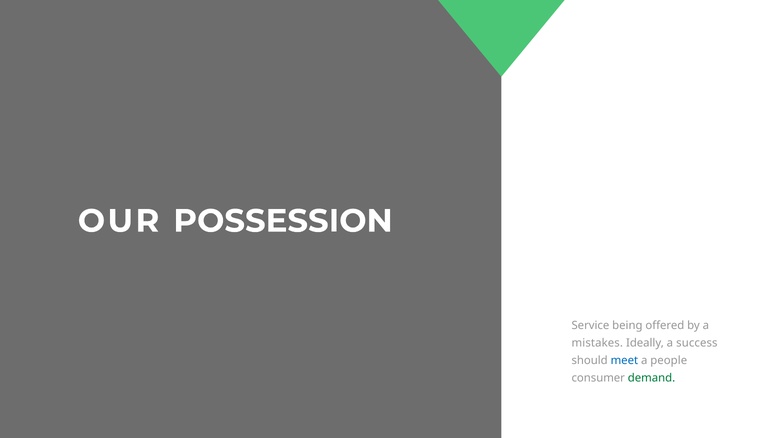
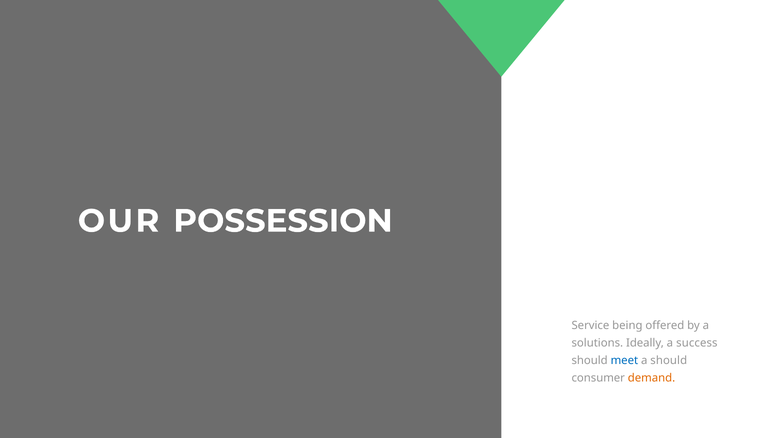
mistakes: mistakes -> solutions
a people: people -> should
demand colour: green -> orange
